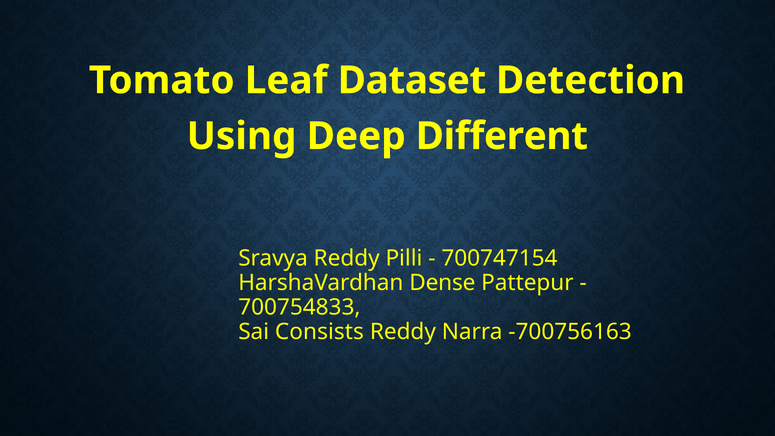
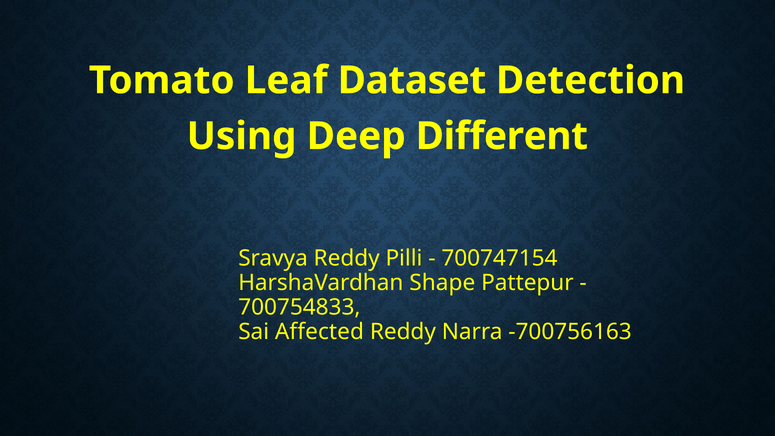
Dense: Dense -> Shape
Consists: Consists -> Affected
